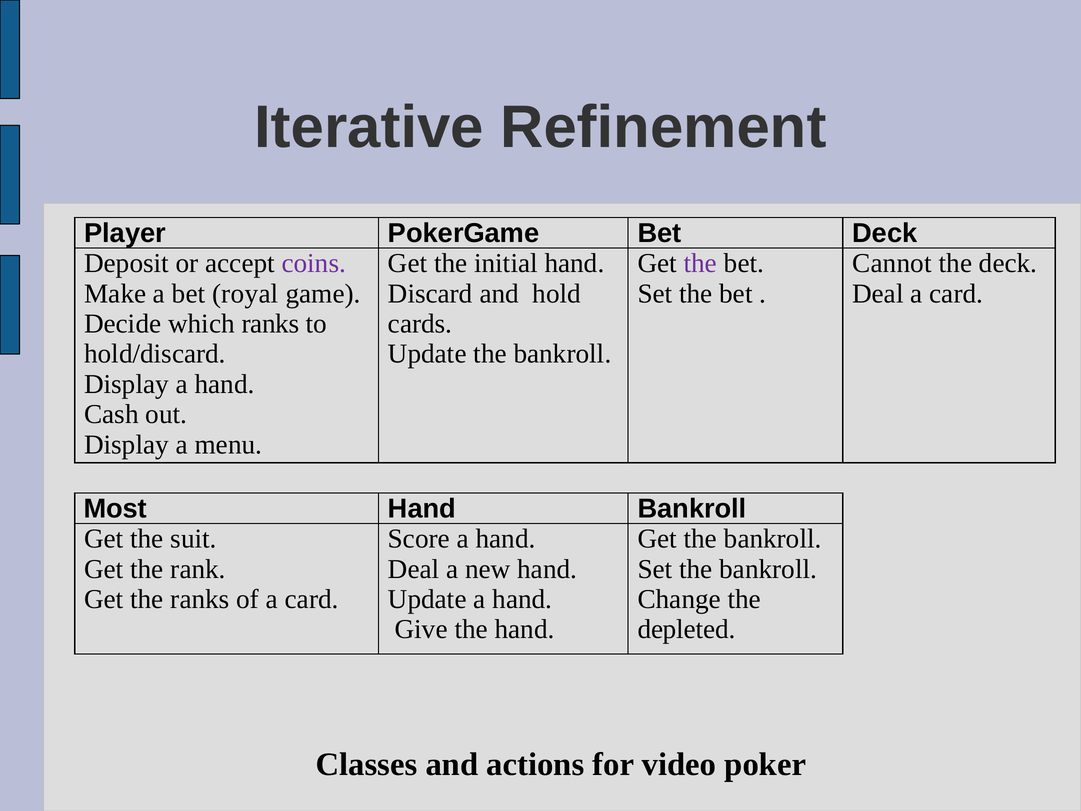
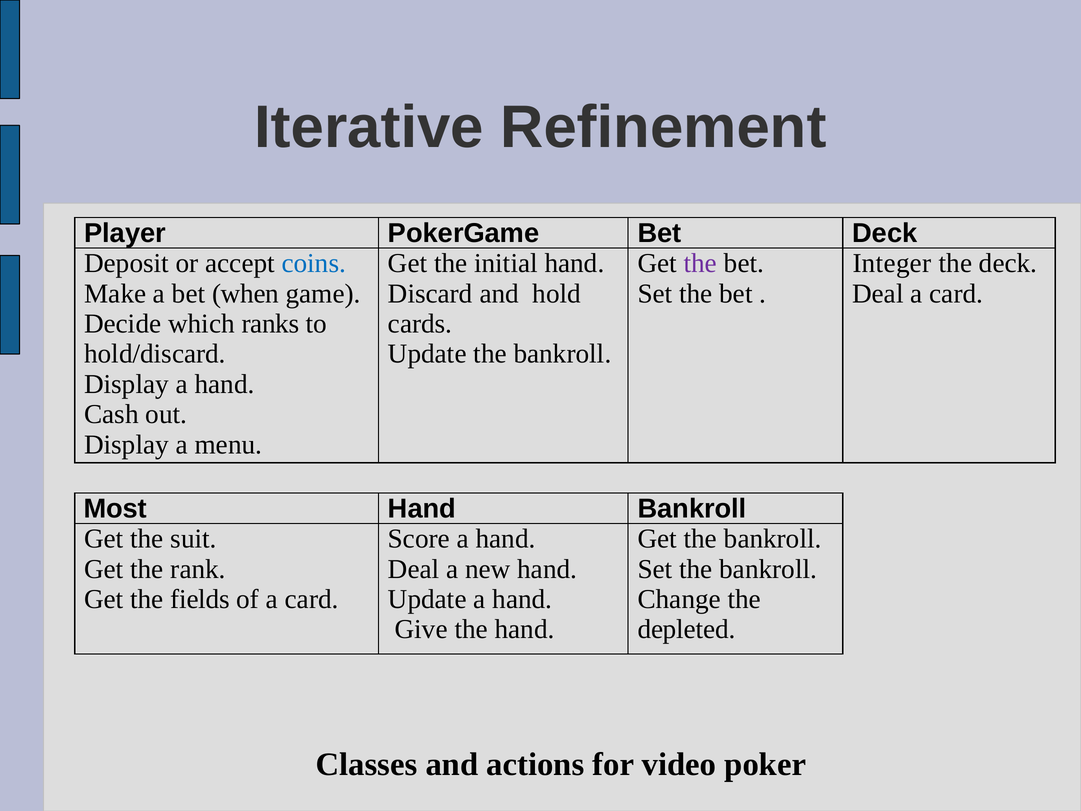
coins colour: purple -> blue
Cannot: Cannot -> Integer
royal: royal -> when
the ranks: ranks -> fields
